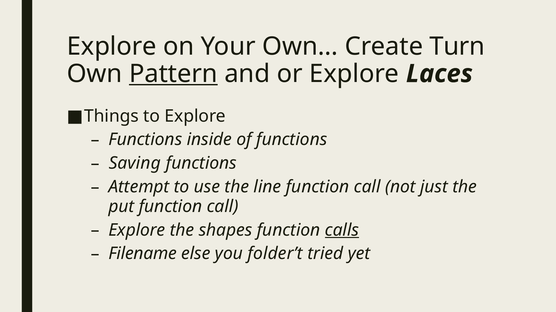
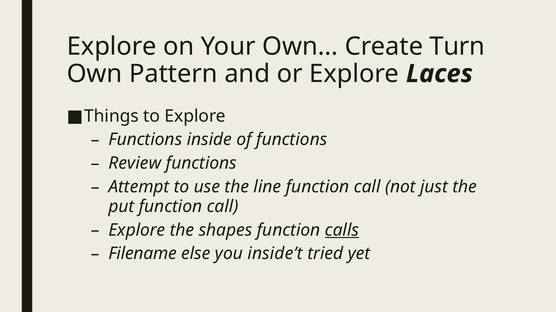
Pattern underline: present -> none
Saving: Saving -> Review
folder’t: folder’t -> inside’t
